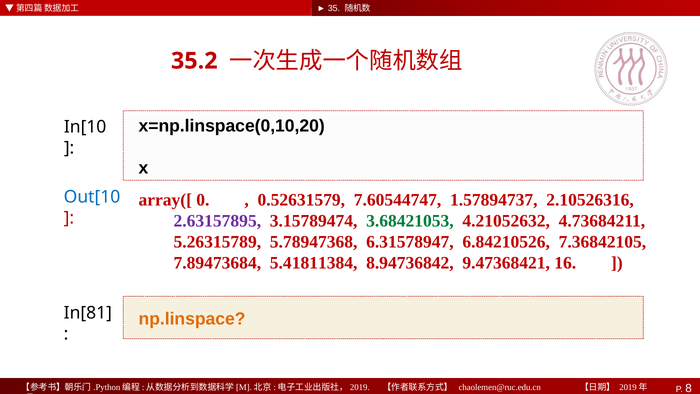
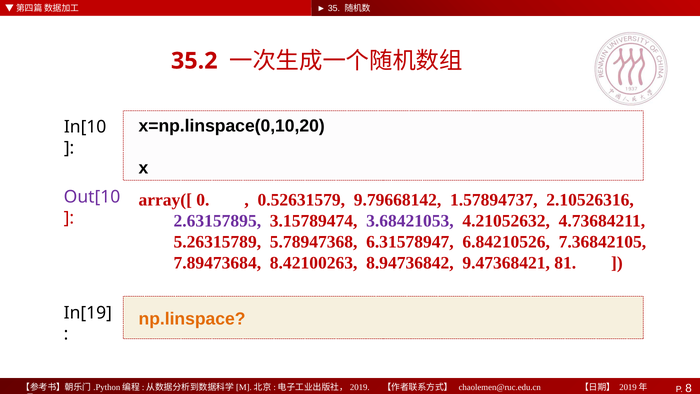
7.60544747: 7.60544747 -> 9.79668142
Out[10 colour: blue -> purple
3.68421053 colour: green -> purple
5.41811384: 5.41811384 -> 8.42100263
16: 16 -> 81
In[81: In[81 -> In[19
